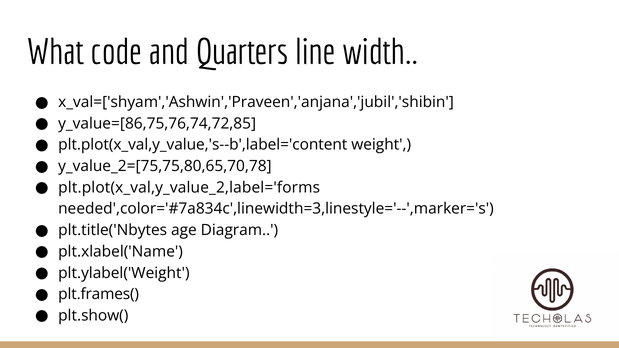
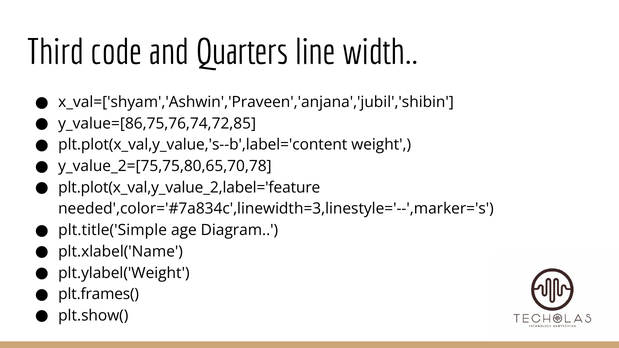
What: What -> Third
plt.plot(x_val,y_value_2,label='forms: plt.plot(x_val,y_value_2,label='forms -> plt.plot(x_val,y_value_2,label='feature
plt.title('Nbytes: plt.title('Nbytes -> plt.title('Simple
